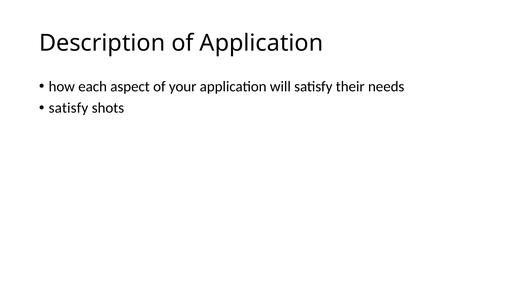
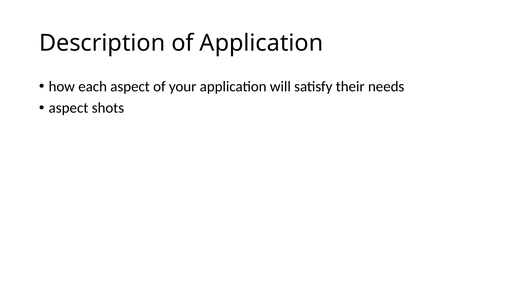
satisfy at (68, 108): satisfy -> aspect
